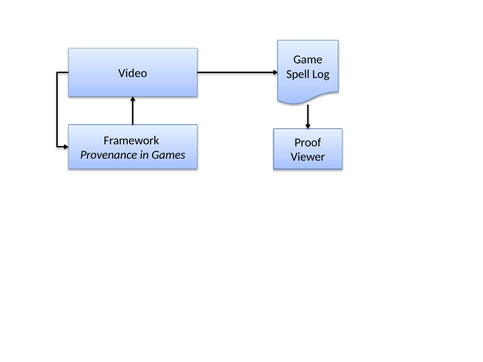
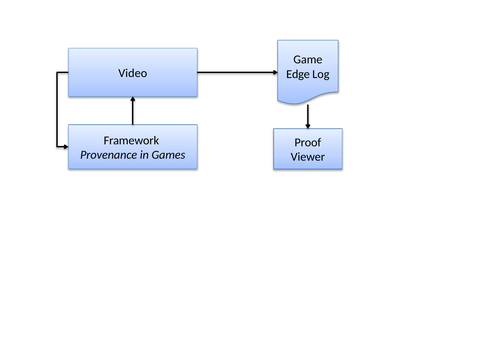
Spell: Spell -> Edge
